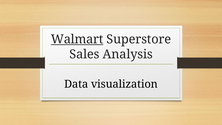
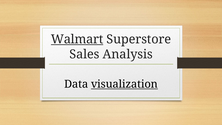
visualization underline: none -> present
